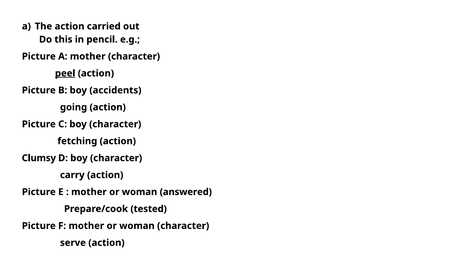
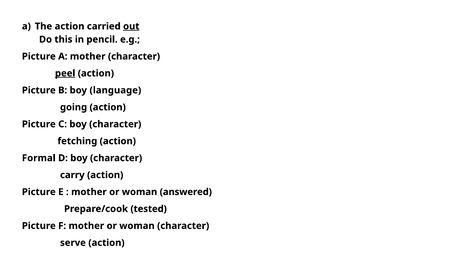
out underline: none -> present
accidents: accidents -> language
Clumsy: Clumsy -> Formal
